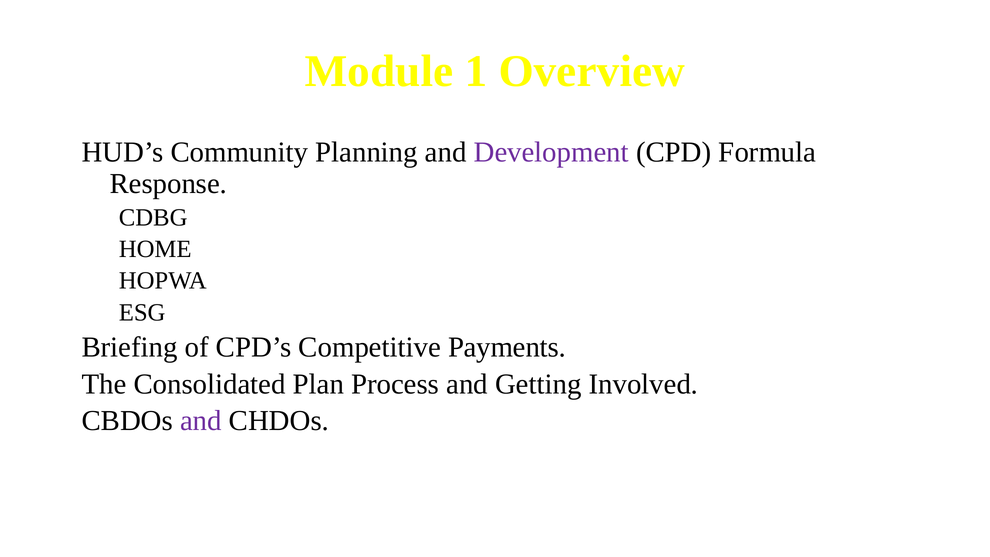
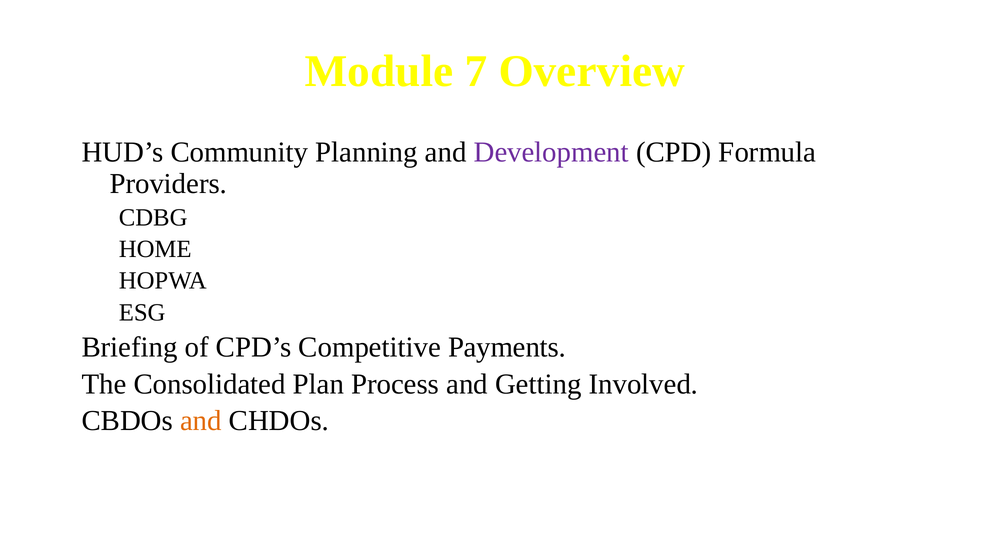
1: 1 -> 7
Response: Response -> Providers
and at (201, 421) colour: purple -> orange
